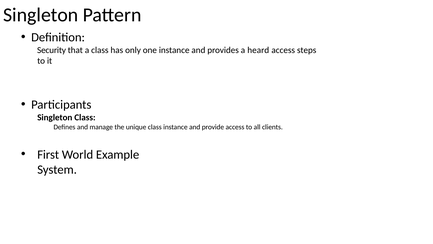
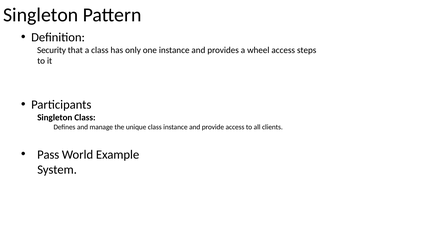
heard: heard -> wheel
First: First -> Pass
